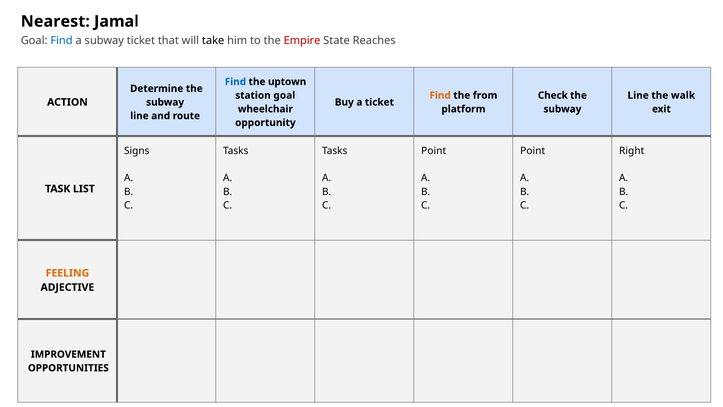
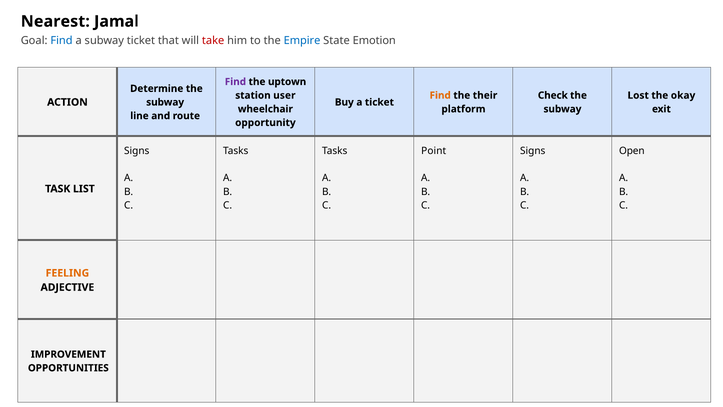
take colour: black -> red
Empire colour: red -> blue
Reaches: Reaches -> Emotion
Find at (235, 82) colour: blue -> purple
station goal: goal -> user
from: from -> their
Line at (638, 95): Line -> Lost
walk: walk -> okay
Point at (533, 151): Point -> Signs
Right: Right -> Open
